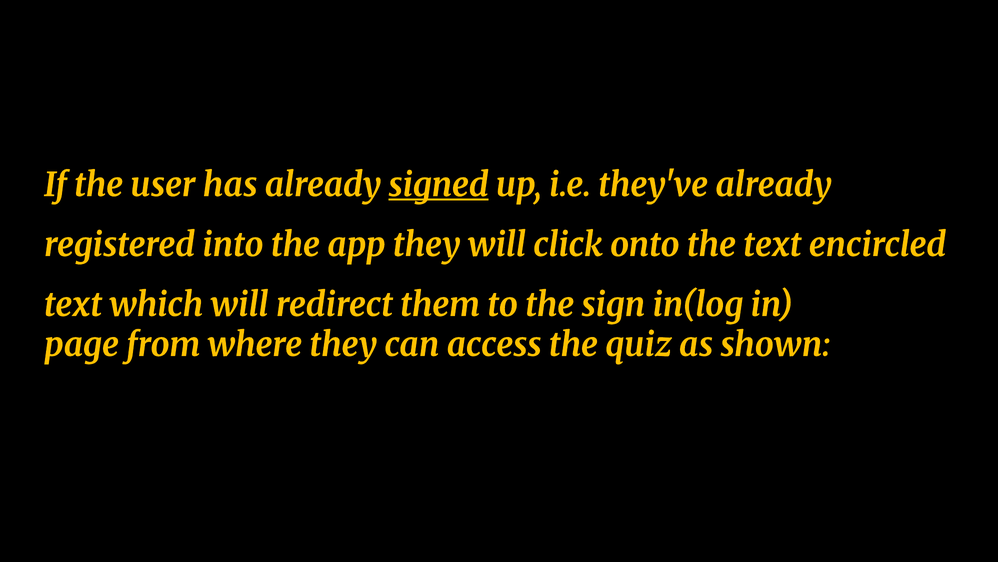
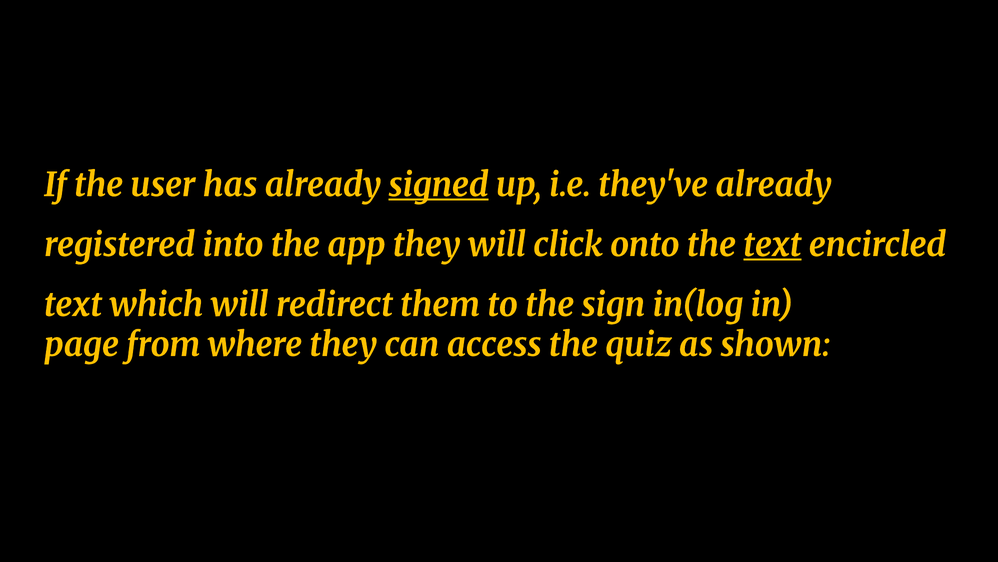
text at (772, 245) underline: none -> present
